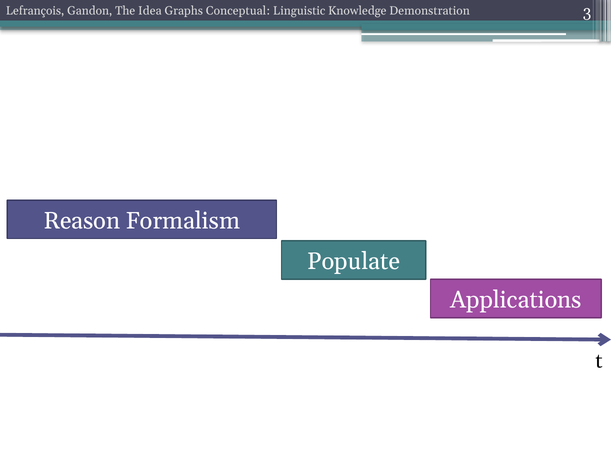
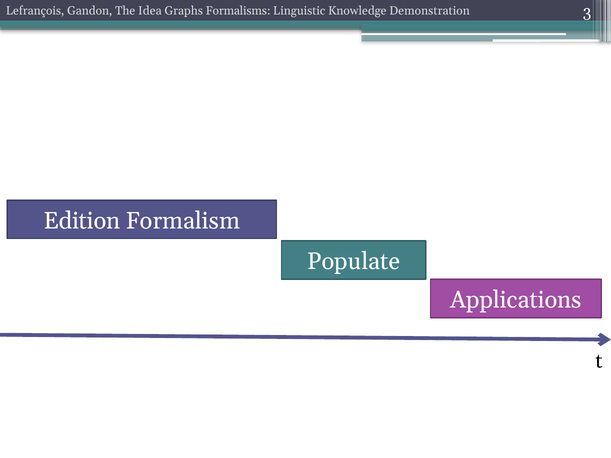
Conceptual: Conceptual -> Formalisms
Reason: Reason -> Edition
